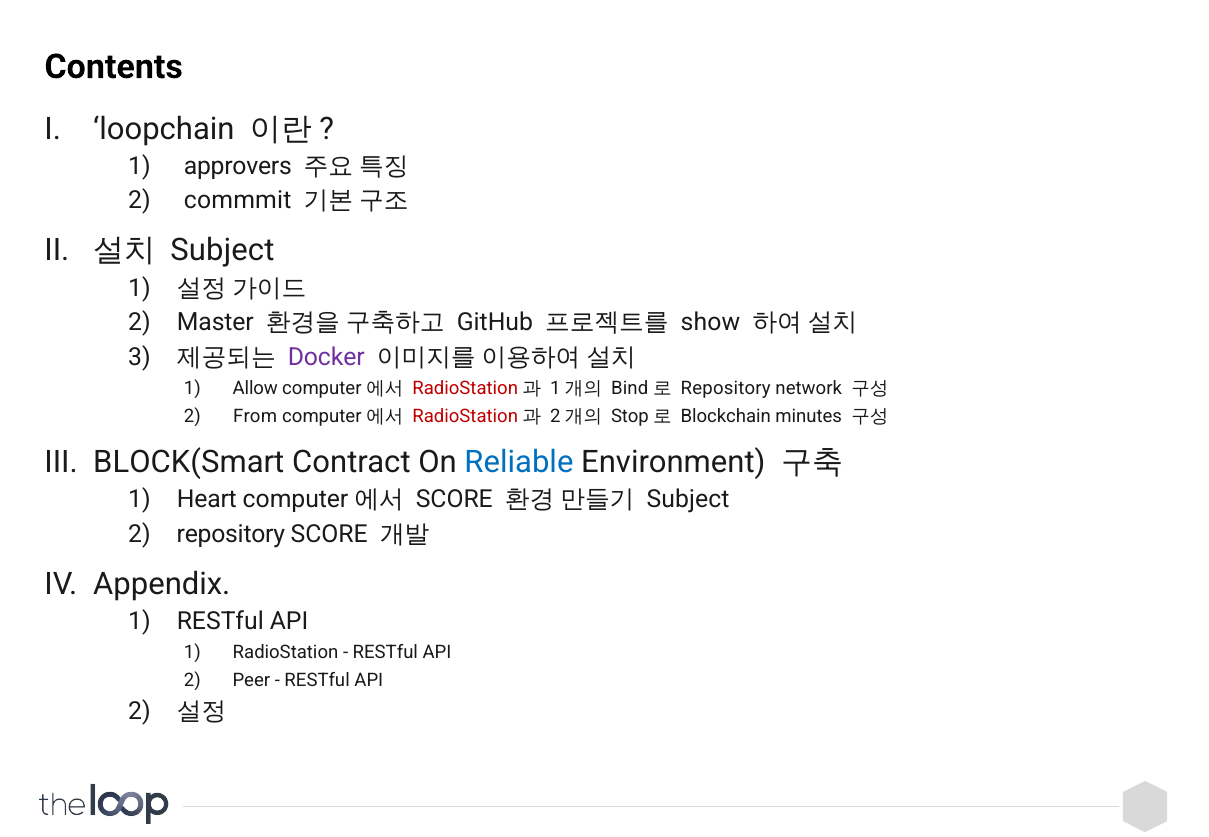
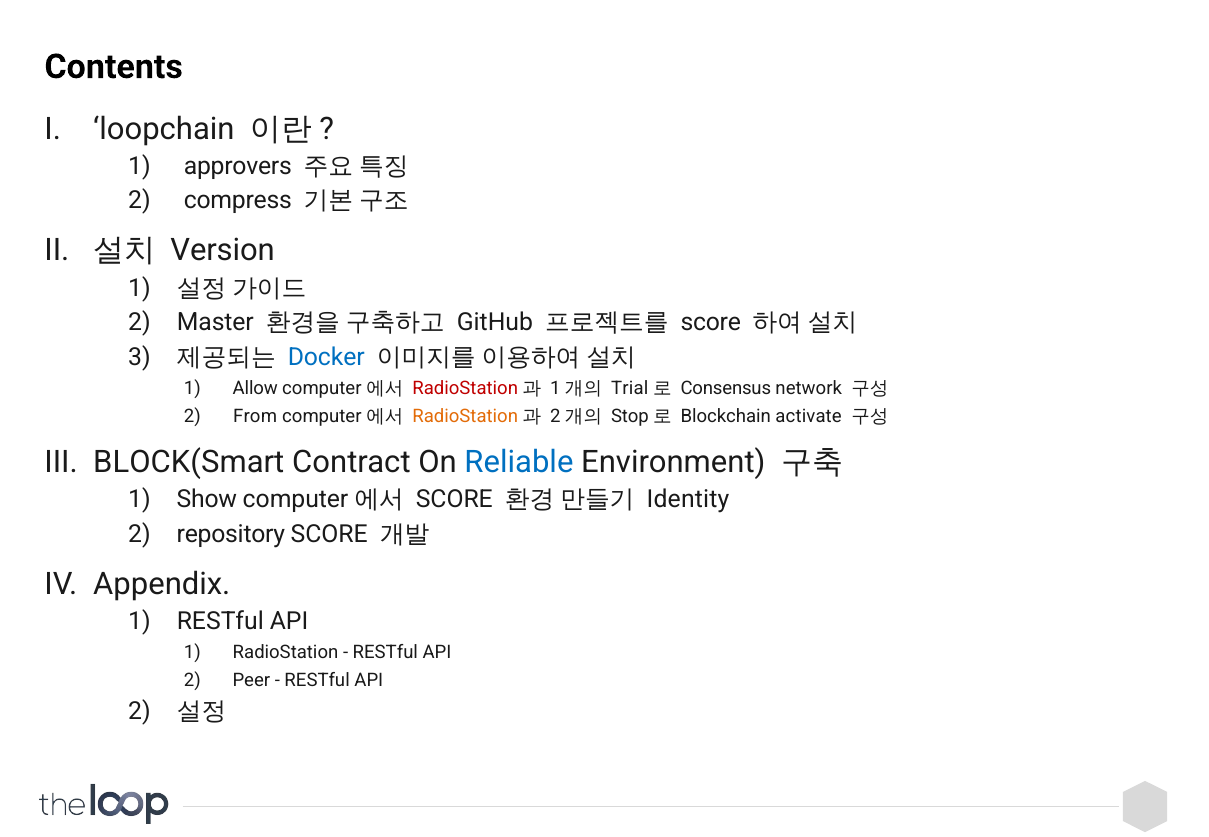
commmit: commmit -> compress
Subject at (222, 251): Subject -> Version
show at (711, 322): show -> score
Docker colour: purple -> blue
Bind: Bind -> Trial
Repository at (726, 388): Repository -> Consensus
RadioStation at (465, 416) colour: red -> orange
minutes: minutes -> activate
Heart: Heart -> Show
Subject at (688, 500): Subject -> Identity
